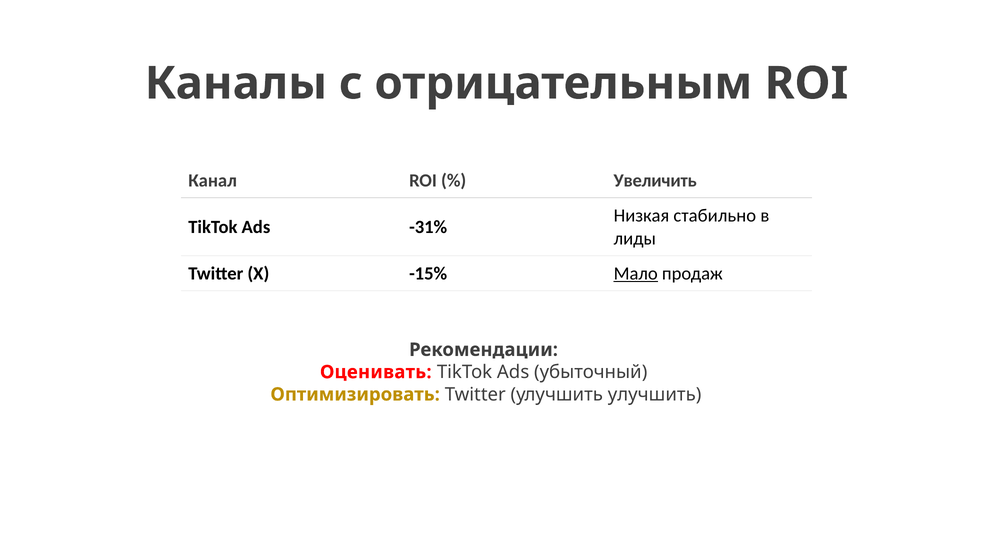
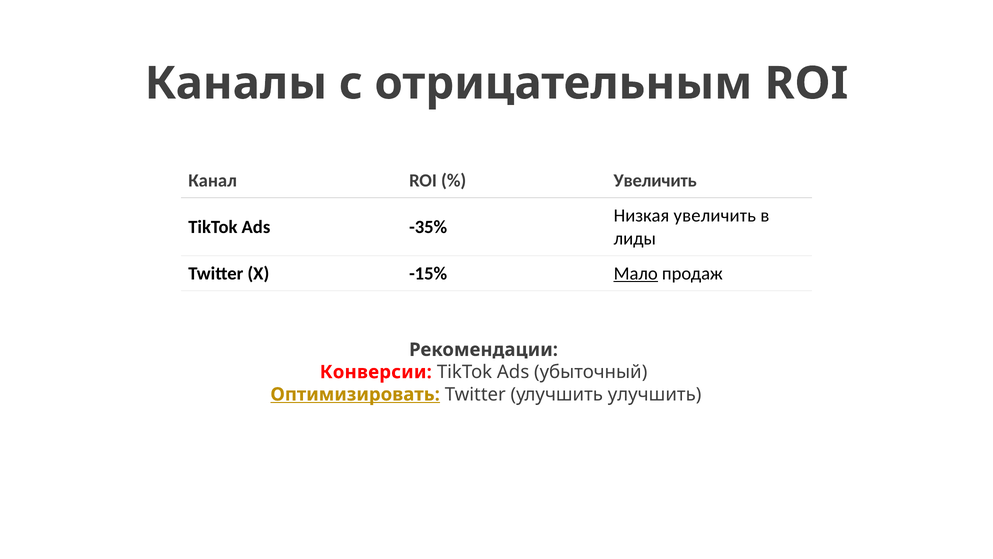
Низкая стабильно: стабильно -> увеличить
-31%: -31% -> -35%
Оценивать: Оценивать -> Конверсии
Оптимизировать underline: none -> present
